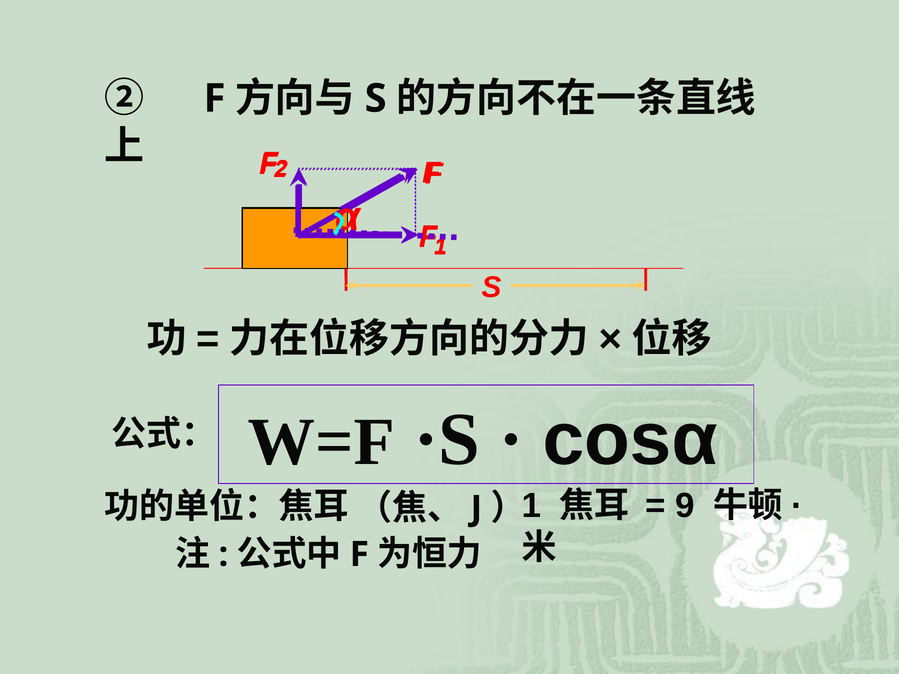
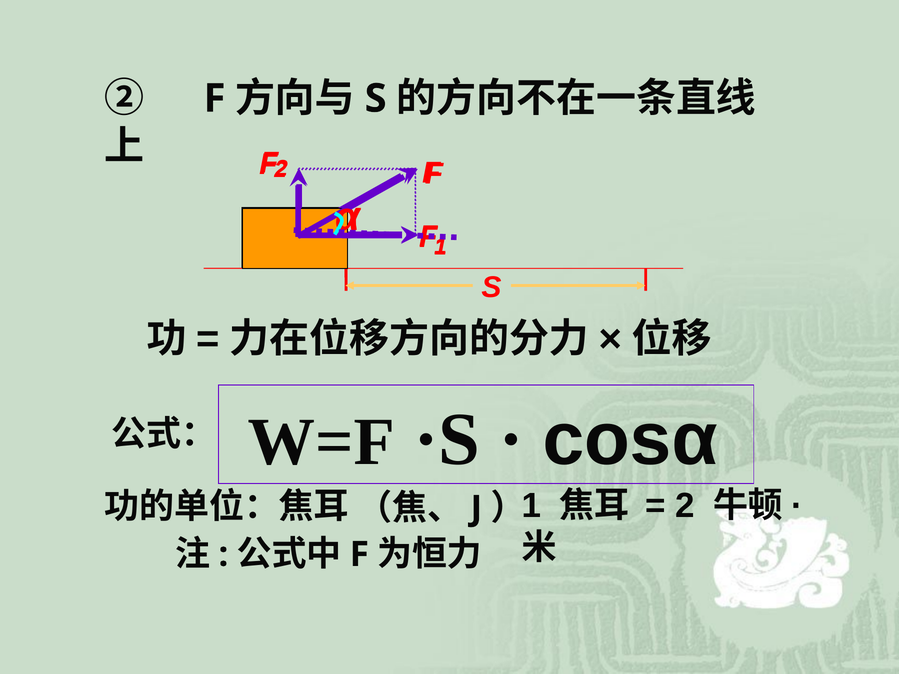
9 at (685, 506): 9 -> 2
